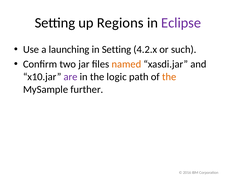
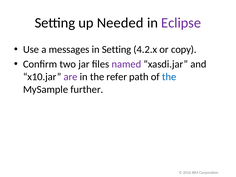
Regions: Regions -> Needed
launching: launching -> messages
such: such -> copy
named colour: orange -> purple
logic: logic -> refer
the at (169, 77) colour: orange -> blue
